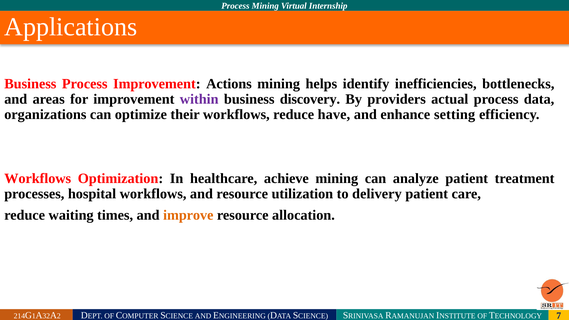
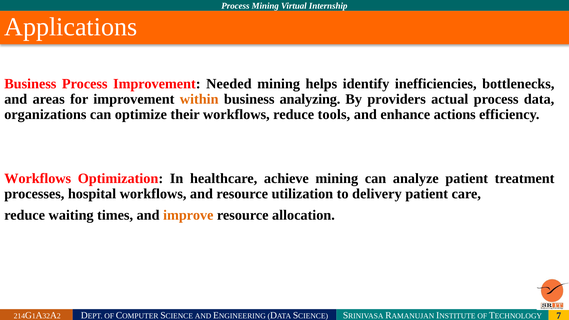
Actions: Actions -> Needed
within colour: purple -> orange
discovery: discovery -> analyzing
have: have -> tools
setting: setting -> actions
